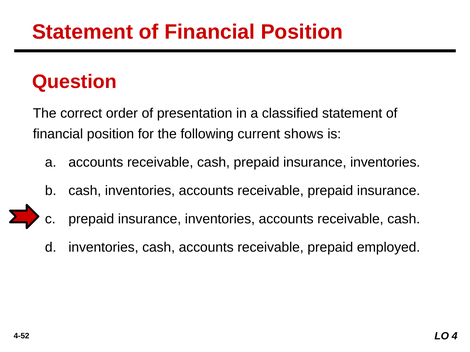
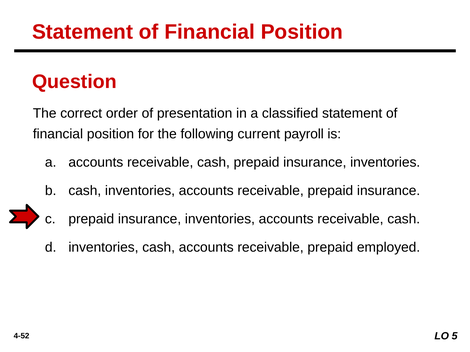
shows: shows -> payroll
4: 4 -> 5
